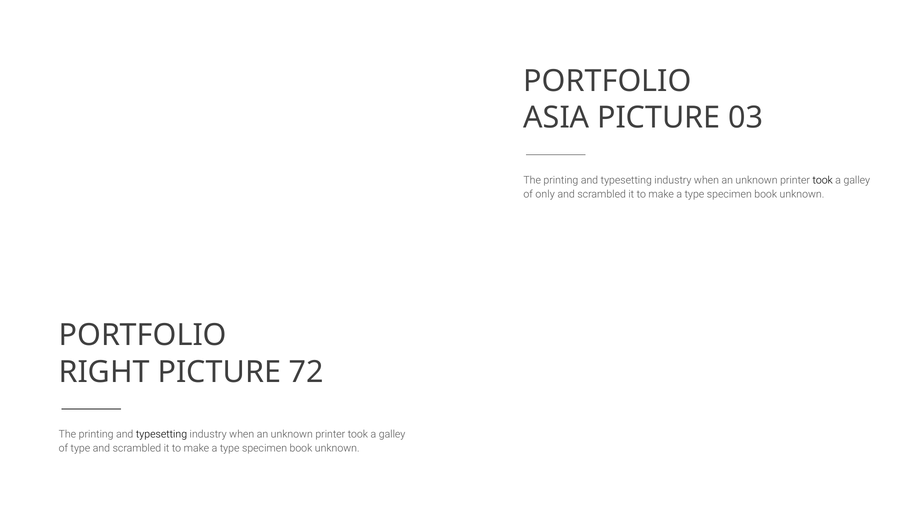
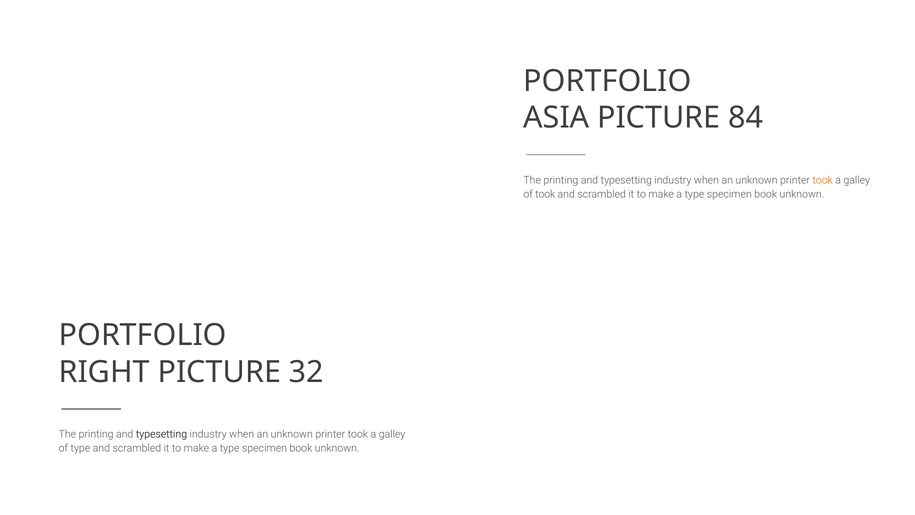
03: 03 -> 84
took at (823, 180) colour: black -> orange
of only: only -> took
72: 72 -> 32
